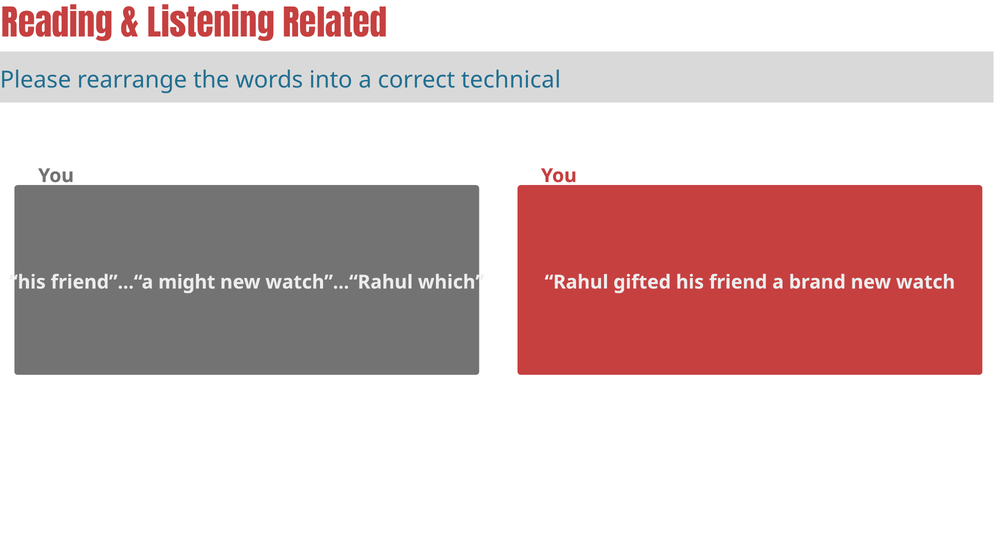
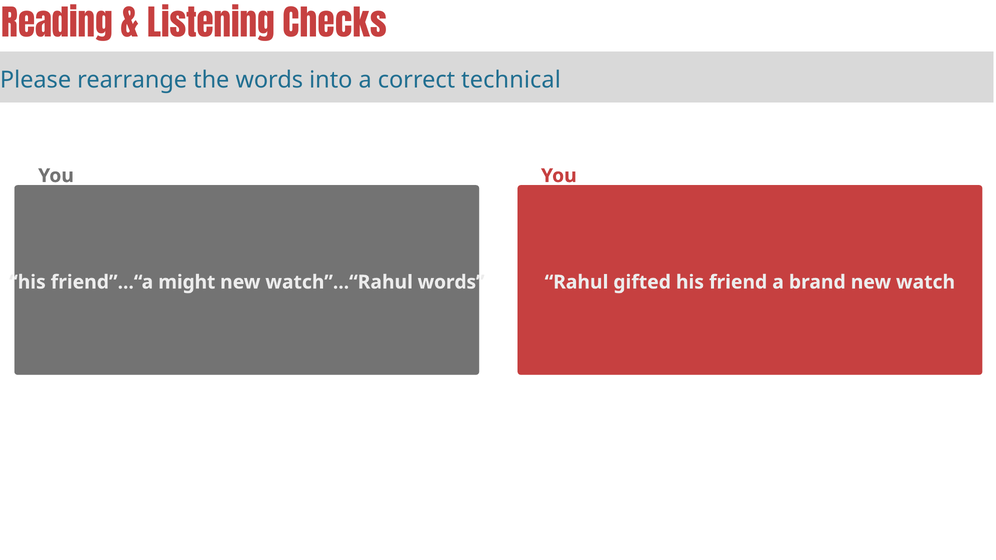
Related: Related -> Checks
watch”...“Rahul which: which -> words
